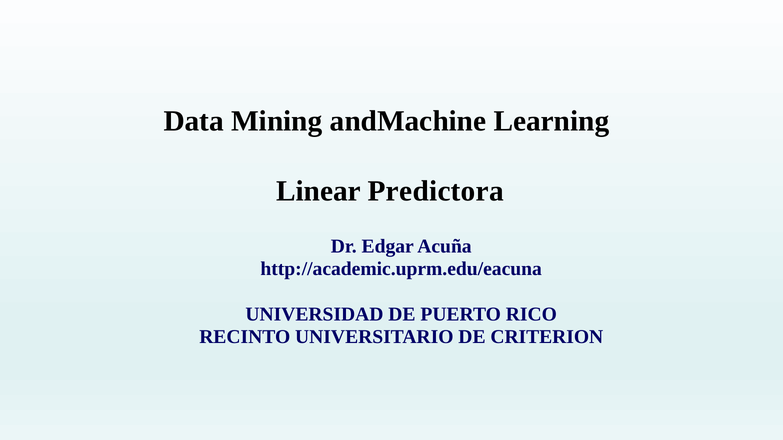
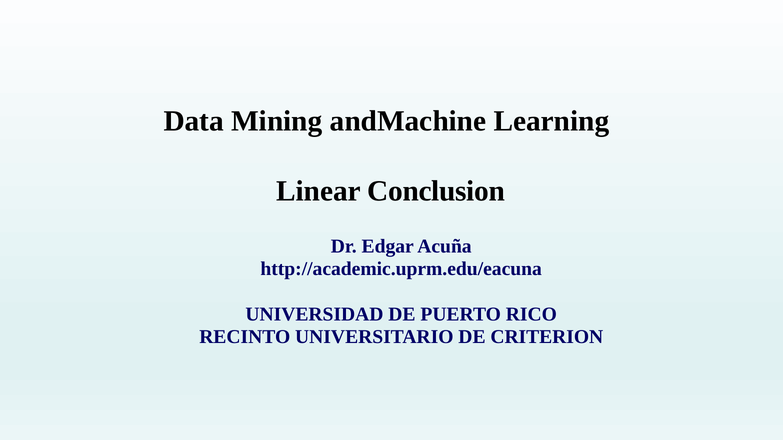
Predictora: Predictora -> Conclusion
